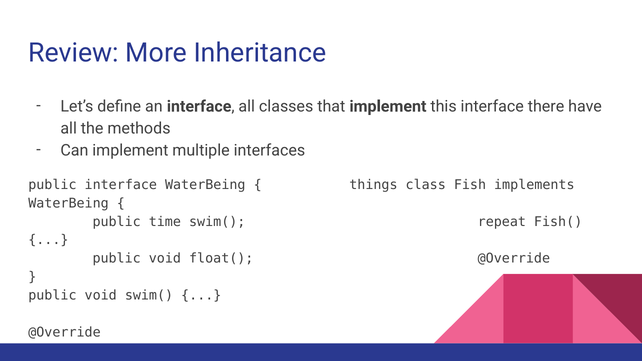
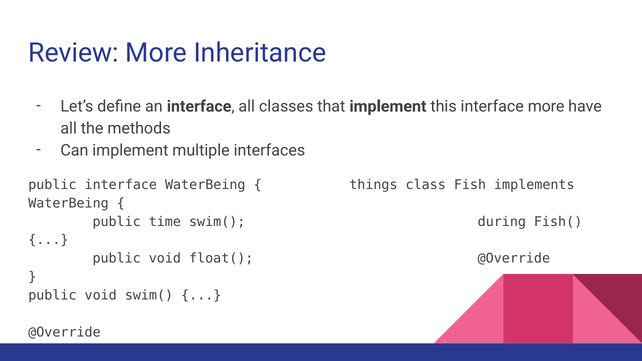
interface there: there -> more
repeat: repeat -> during
